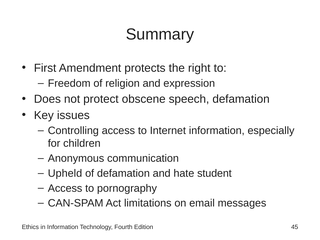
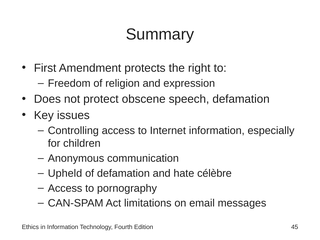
student: student -> célèbre
